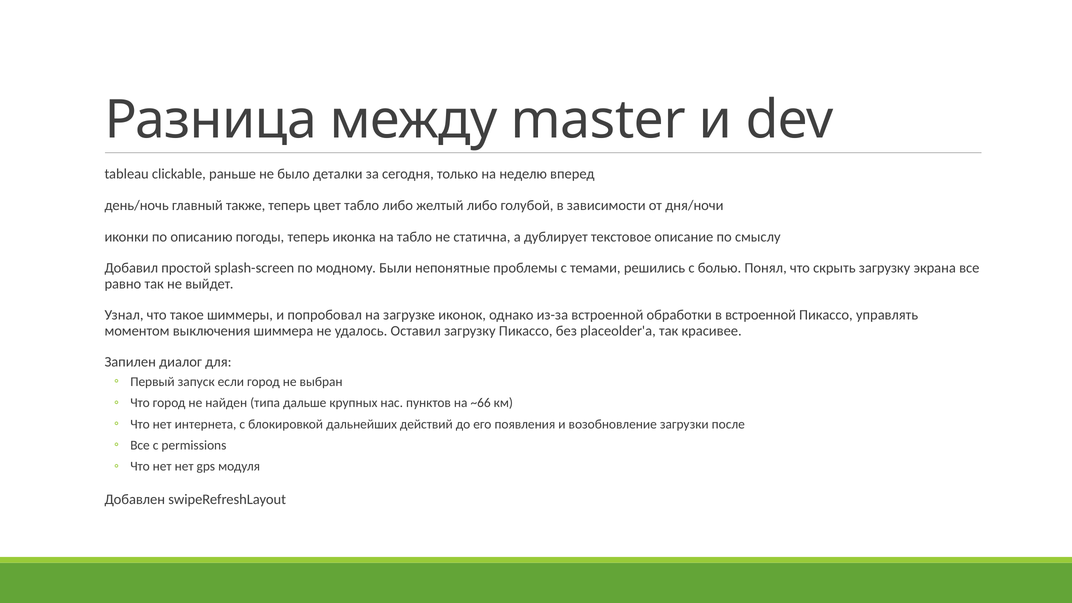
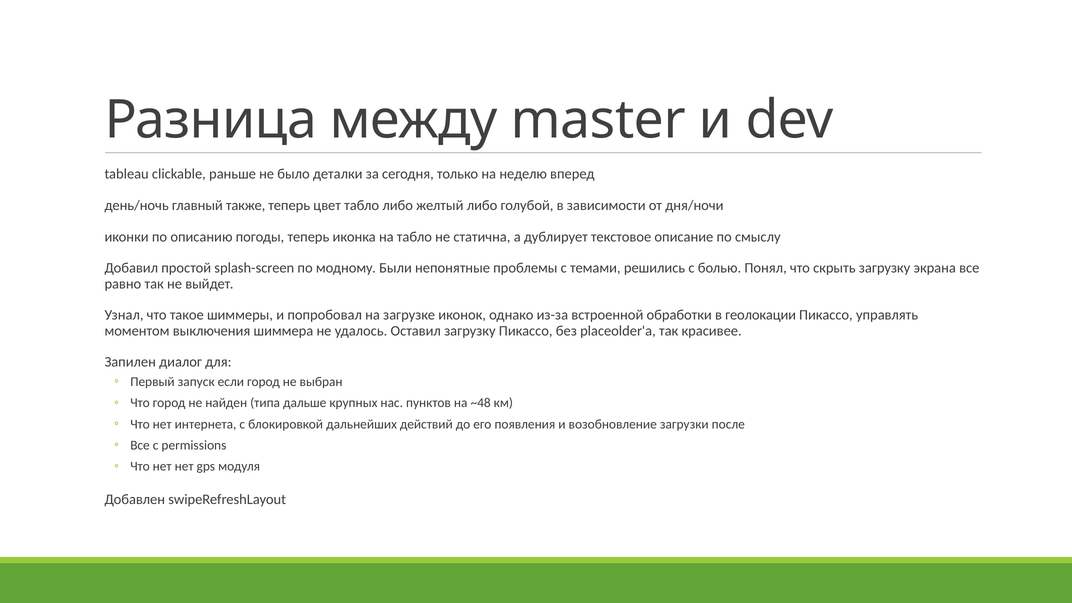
в встроенной: встроенной -> геолокации
~66: ~66 -> ~48
